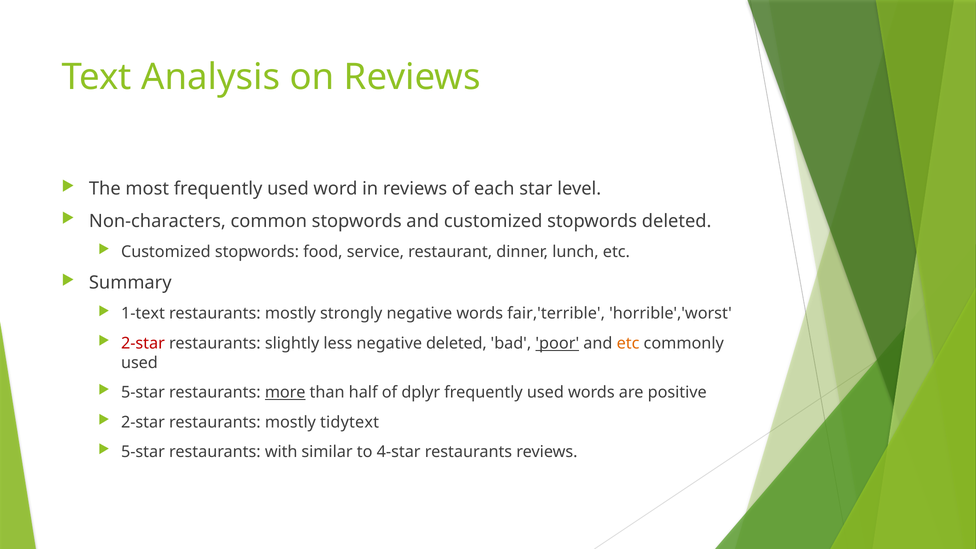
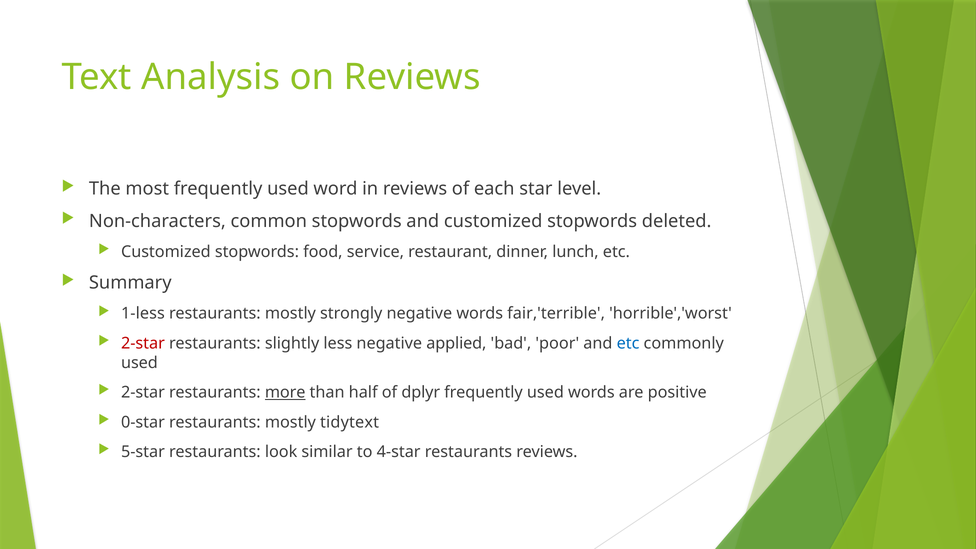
1-text: 1-text -> 1-less
negative deleted: deleted -> applied
poor underline: present -> none
etc at (628, 343) colour: orange -> blue
5-star at (143, 392): 5-star -> 2-star
2-star at (143, 422): 2-star -> 0-star
with: with -> look
